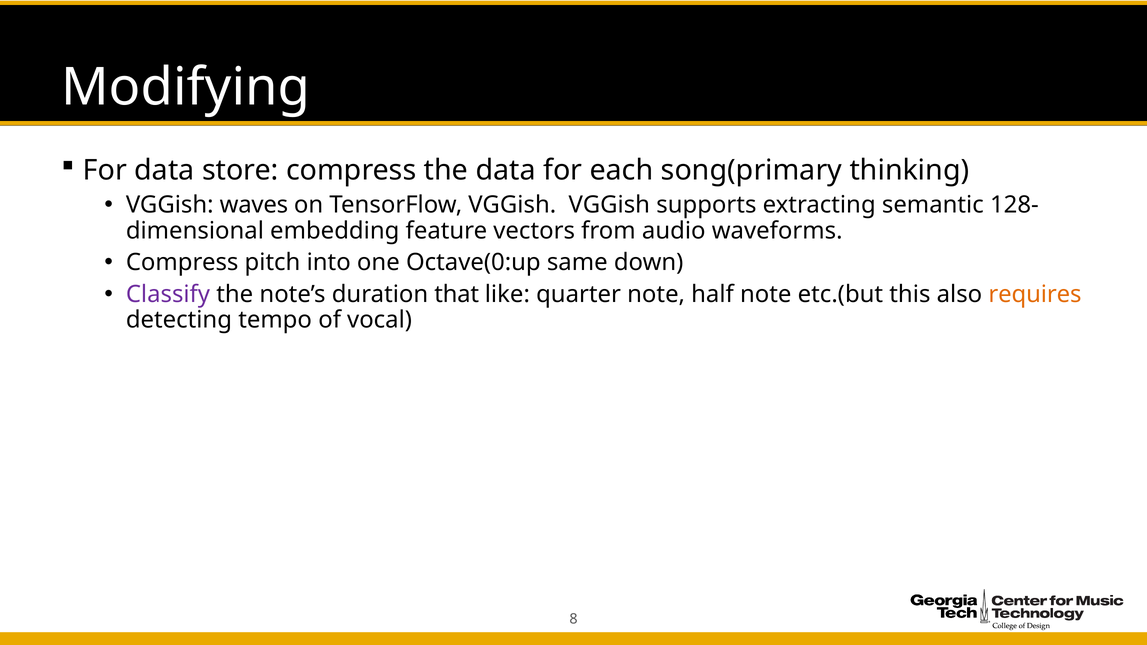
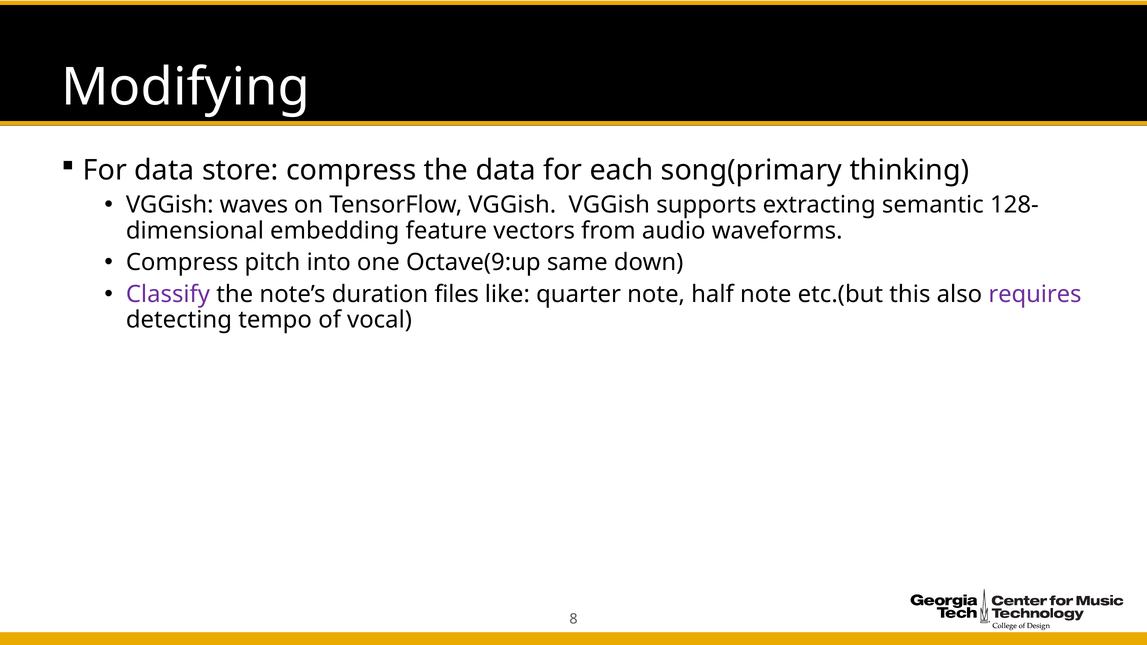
Octave(0:up: Octave(0:up -> Octave(9:up
that: that -> files
requires colour: orange -> purple
